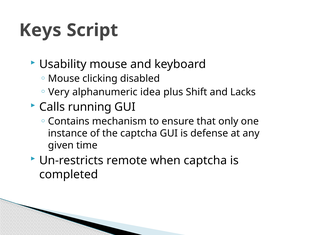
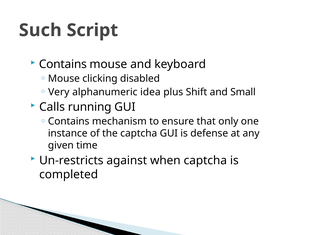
Keys: Keys -> Such
Usability at (63, 64): Usability -> Contains
Lacks: Lacks -> Small
remote: remote -> against
